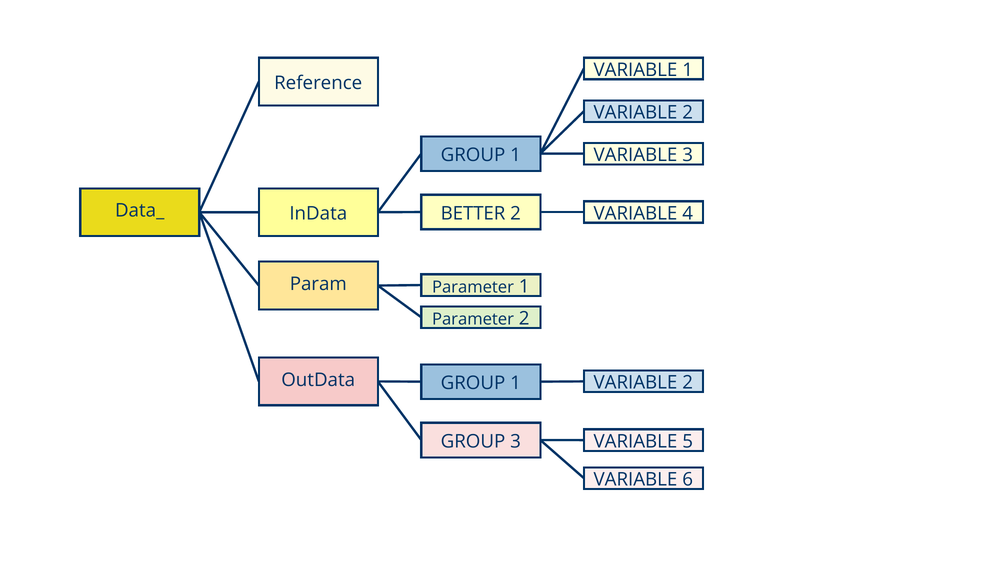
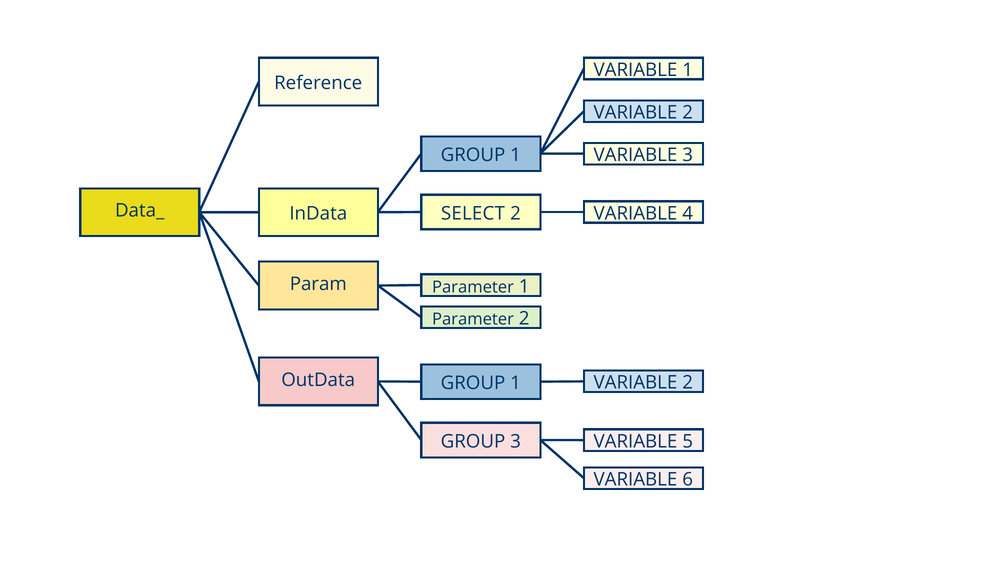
BETTER: BETTER -> SELECT
